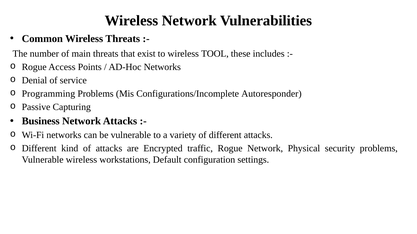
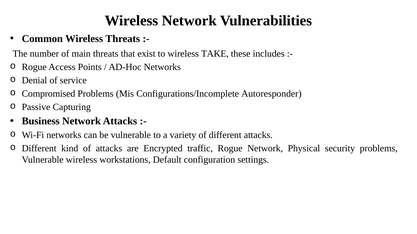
TOOL: TOOL -> TAKE
Programming: Programming -> Compromised
